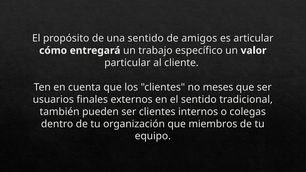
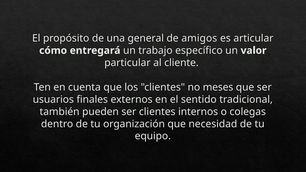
una sentido: sentido -> general
miembros: miembros -> necesidad
